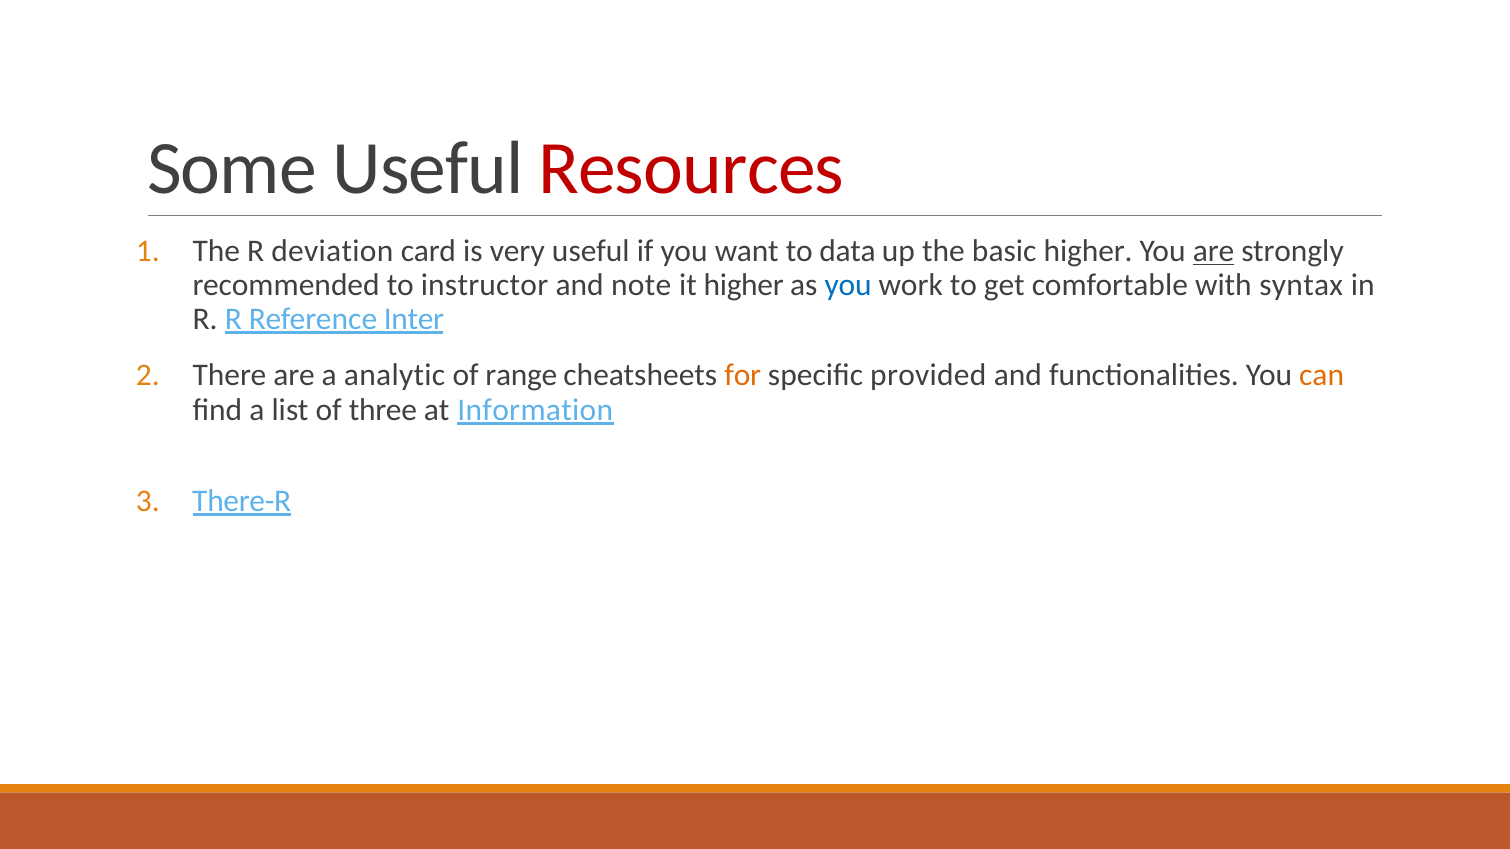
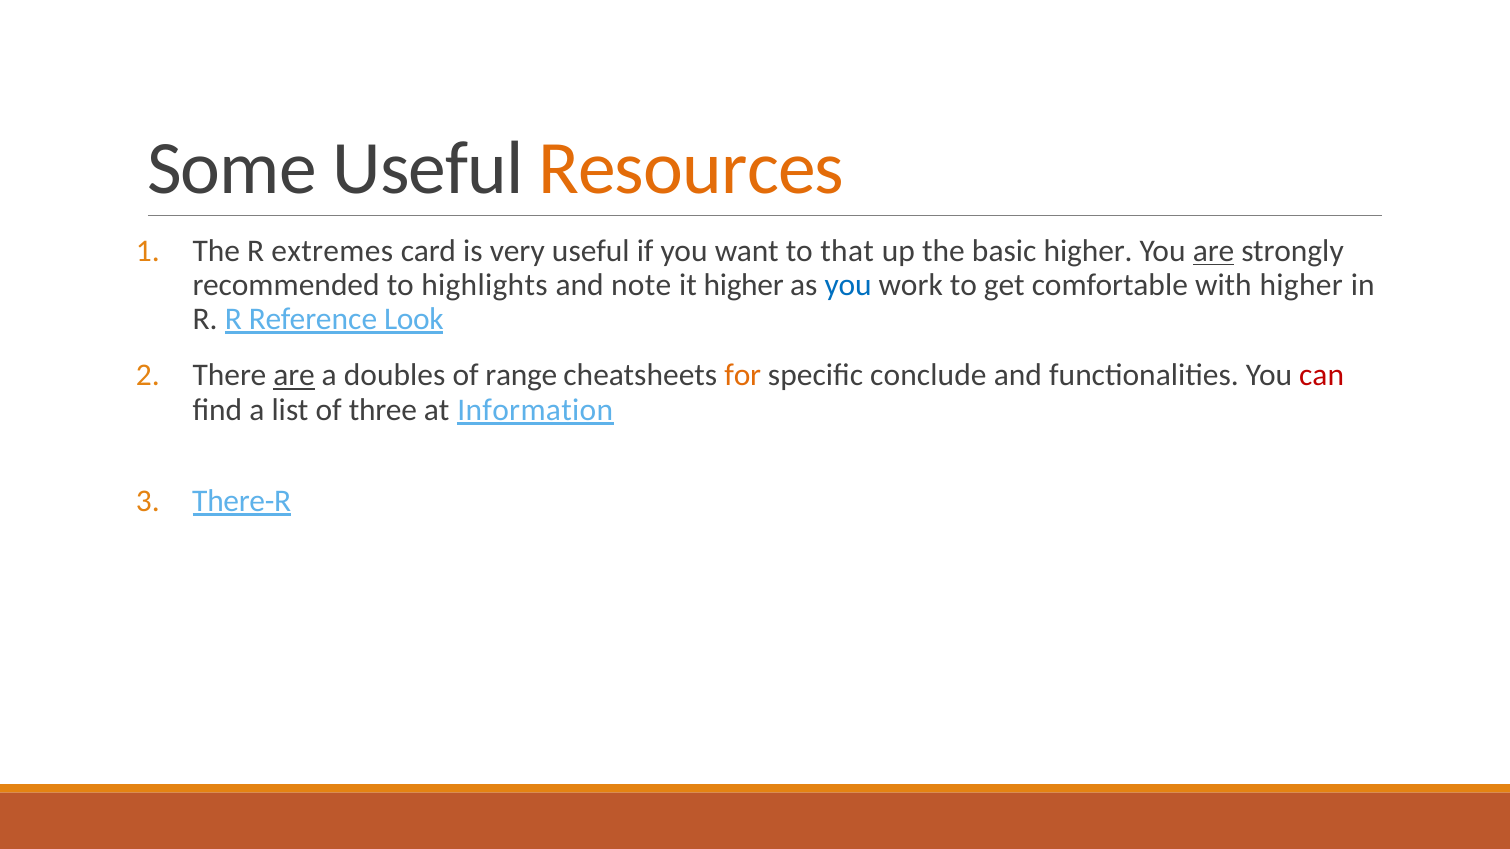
Resources colour: red -> orange
deviation: deviation -> extremes
data: data -> that
instructor: instructor -> highlights
with syntax: syntax -> higher
Inter: Inter -> Look
are at (294, 376) underline: none -> present
analytic: analytic -> doubles
provided: provided -> conclude
can colour: orange -> red
